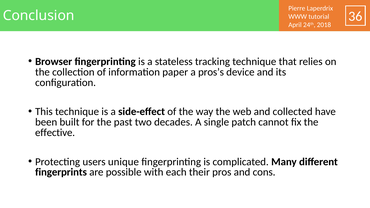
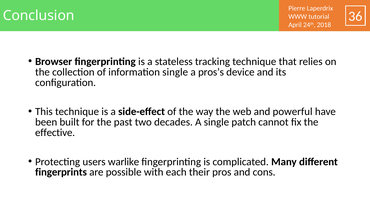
information paper: paper -> single
collected: collected -> powerful
unique: unique -> warlike
